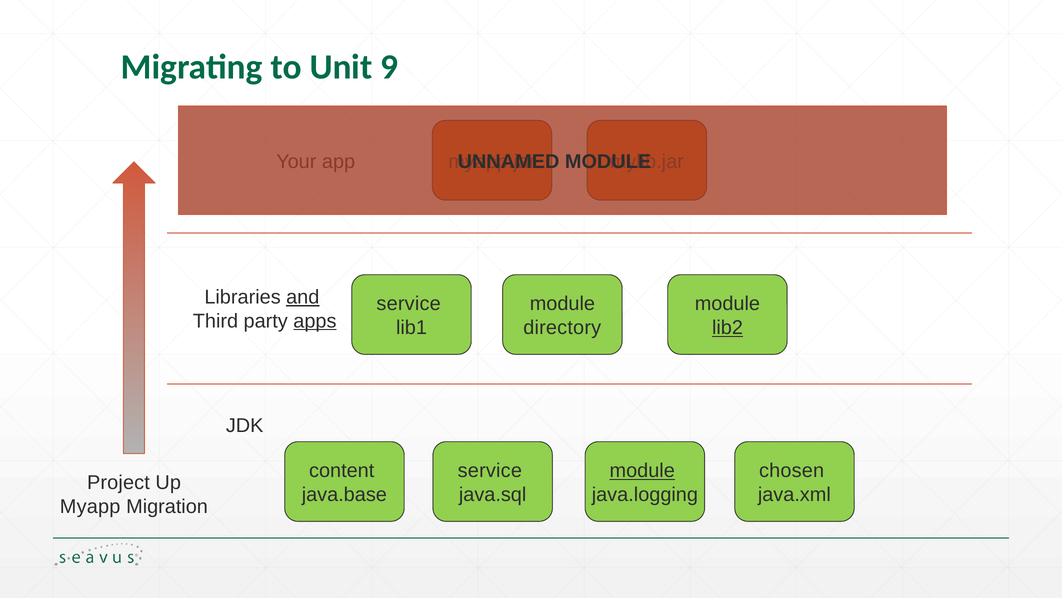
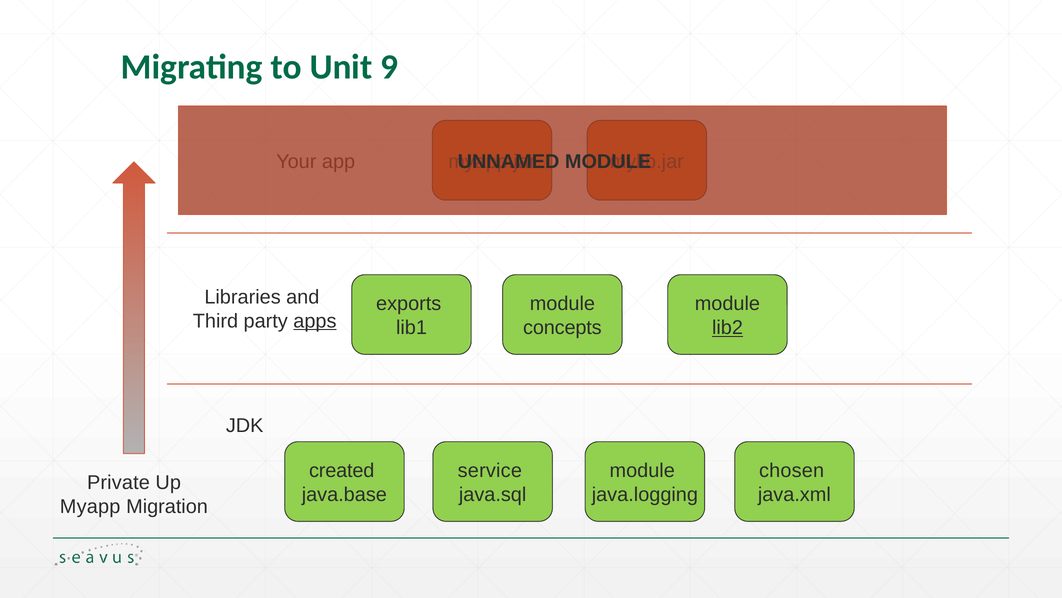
and underline: present -> none
service at (409, 304): service -> exports
directory: directory -> concepts
content: content -> created
module at (642, 470) underline: present -> none
Project: Project -> Private
